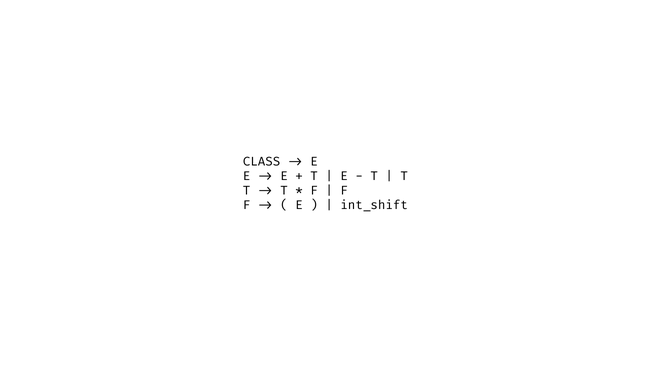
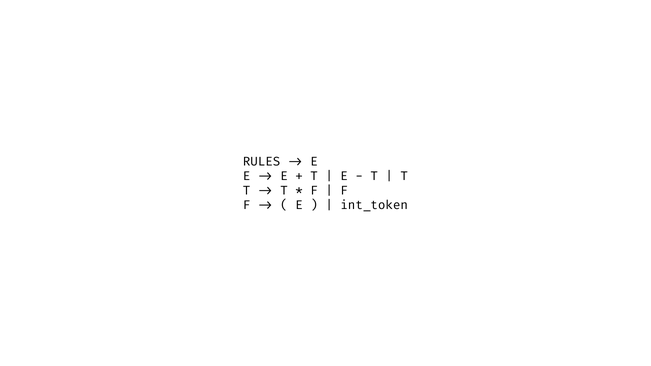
CLASS: CLASS -> RULES
int_shift: int_shift -> int_token
